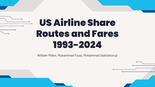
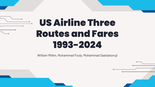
Share: Share -> Three
